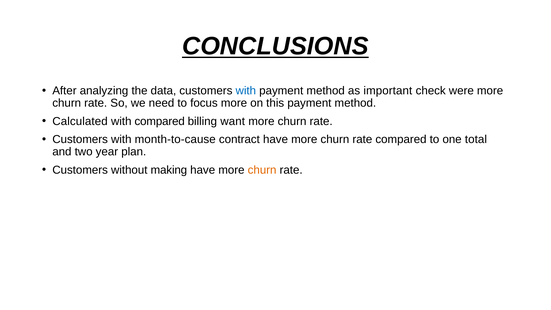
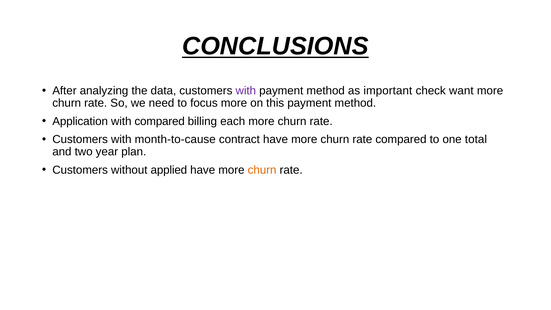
with at (246, 91) colour: blue -> purple
were: were -> want
Calculated: Calculated -> Application
want: want -> each
making: making -> applied
